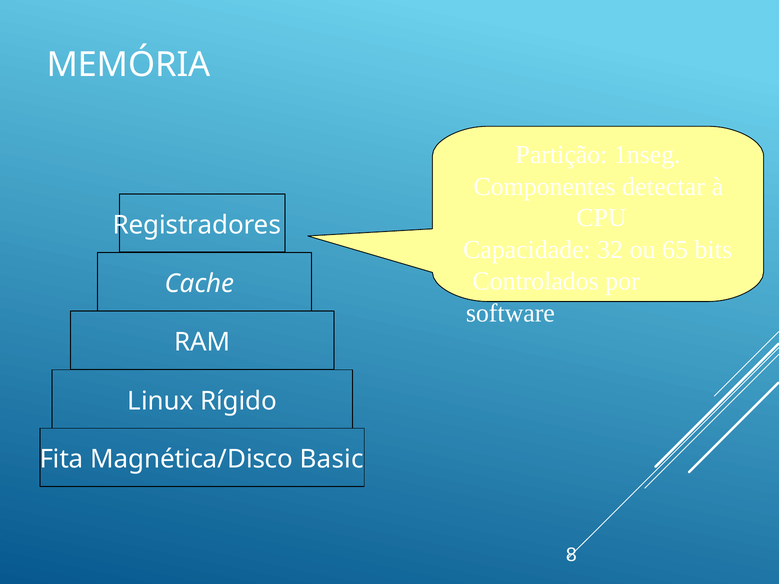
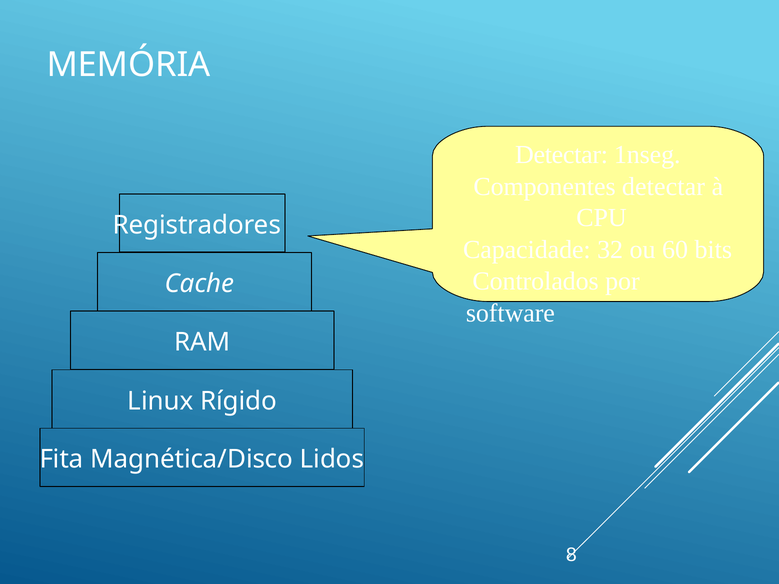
Partição at (561, 155): Partição -> Detectar
65: 65 -> 60
Basic: Basic -> Lidos
